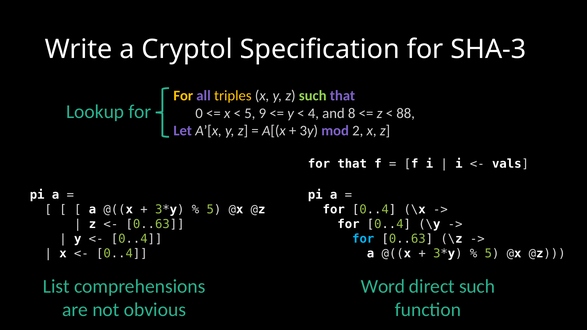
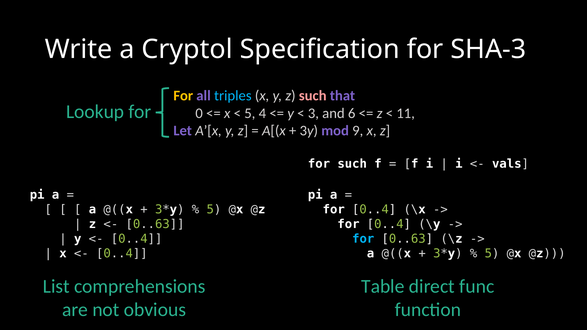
triples colour: yellow -> light blue
such at (313, 96) colour: light green -> pink
9: 9 -> 4
4: 4 -> 3
8: 8 -> 6
88: 88 -> 11
2: 2 -> 9
for that: that -> such
Word: Word -> Table
direct such: such -> func
